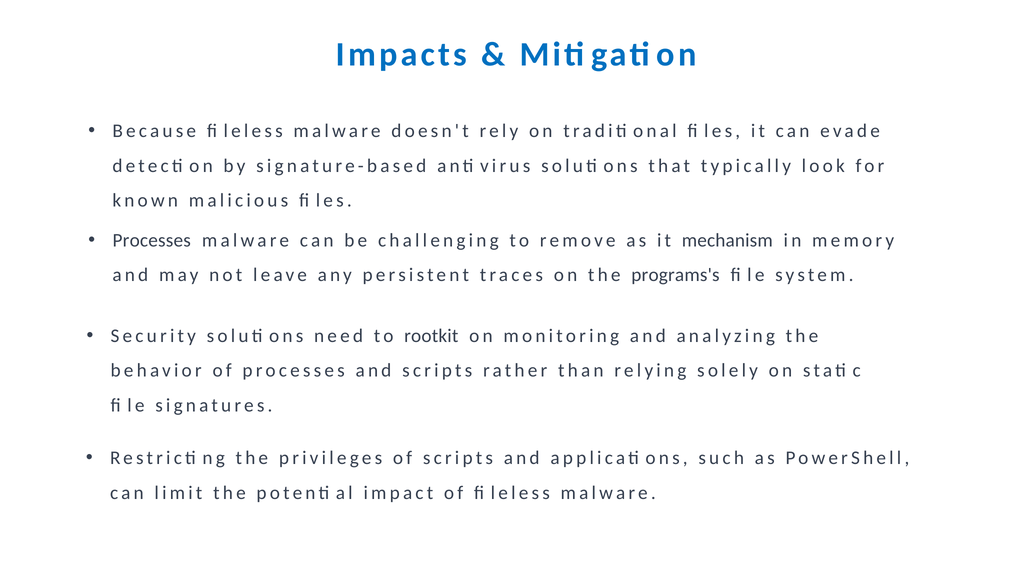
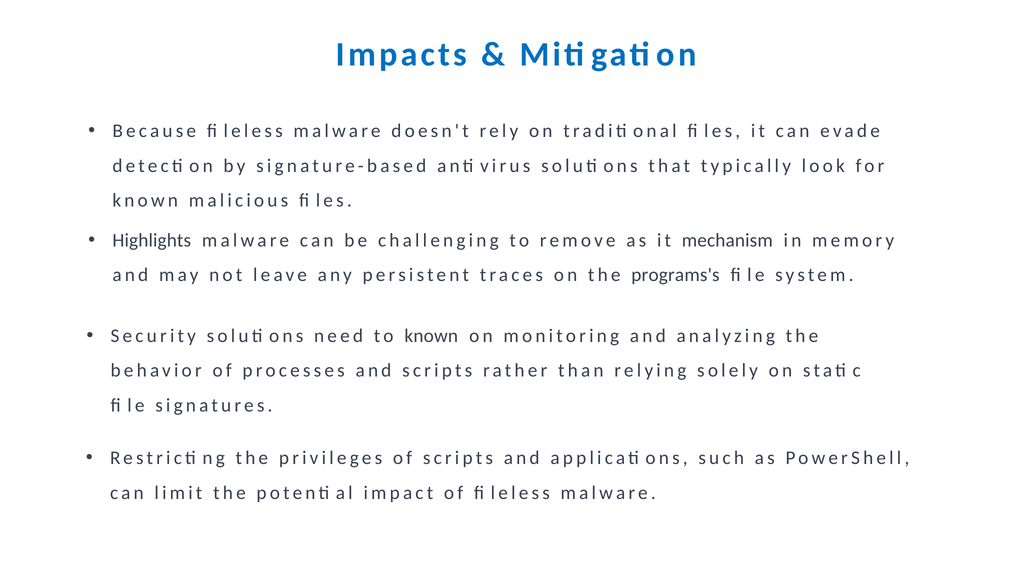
Processes at (152, 240): Processes -> Highlights
to rootkit: rootkit -> known
